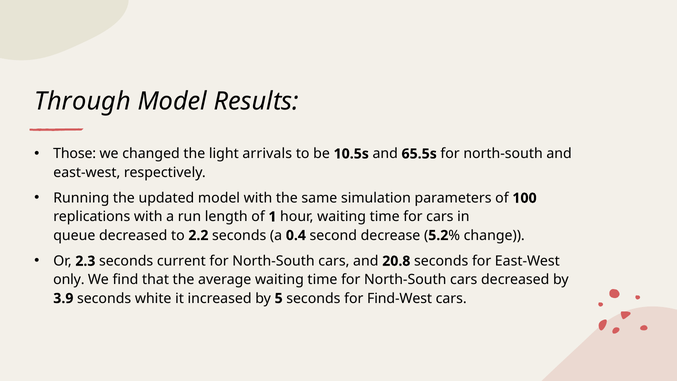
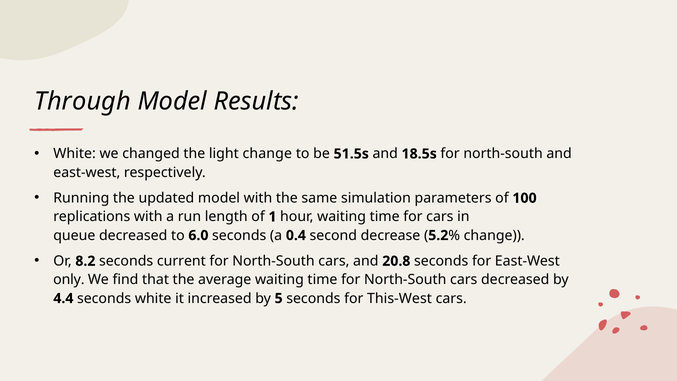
Those at (75, 154): Those -> White
light arrivals: arrivals -> change
10.5s: 10.5s -> 51.5s
65.5s: 65.5s -> 18.5s
2.2: 2.2 -> 6.0
2.3: 2.3 -> 8.2
3.9: 3.9 -> 4.4
Find-West: Find-West -> This-West
